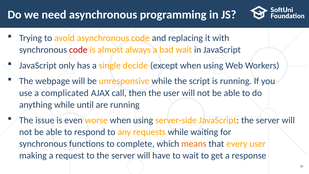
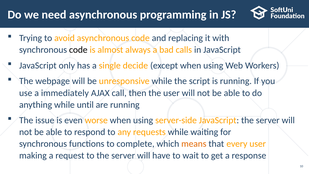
code at (78, 50) colour: red -> black
bad wait: wait -> calls
complicated: complicated -> immediately
